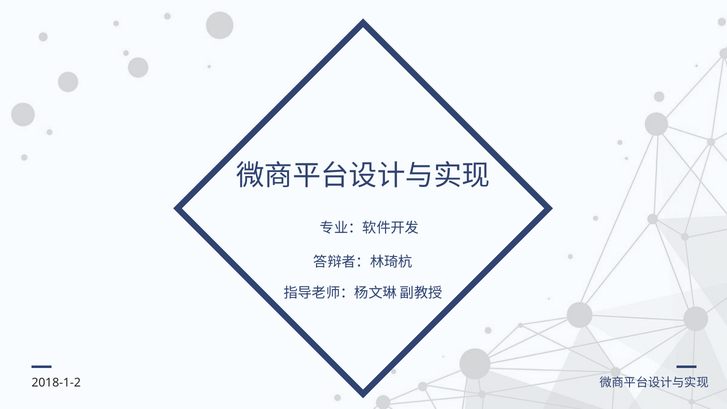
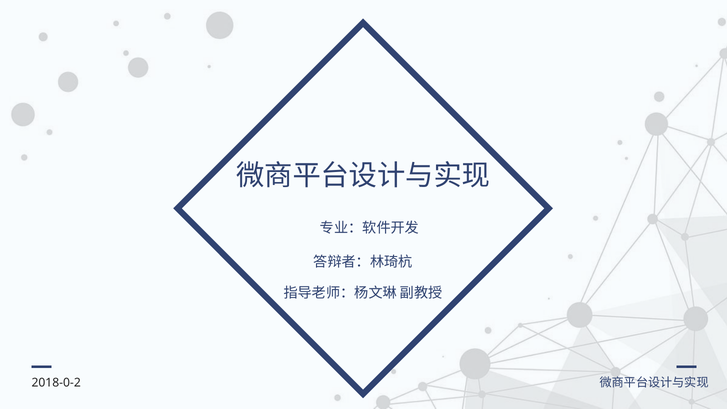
2018-1-2: 2018-1-2 -> 2018-0-2
